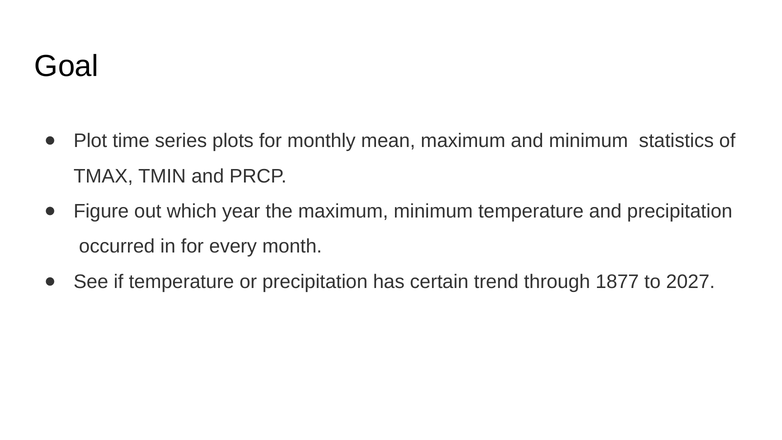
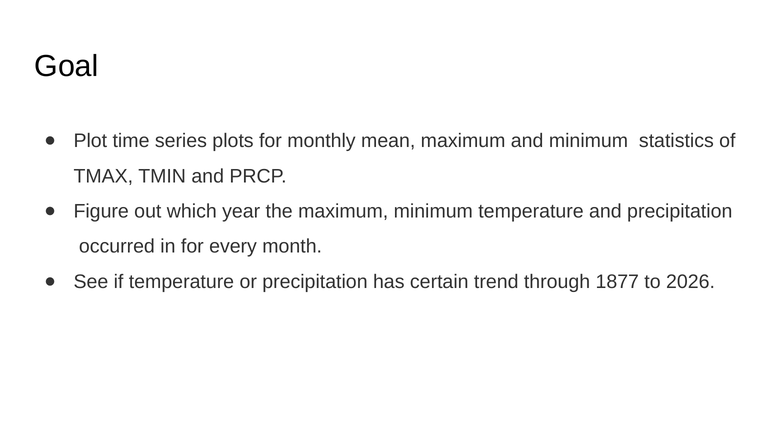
2027: 2027 -> 2026
